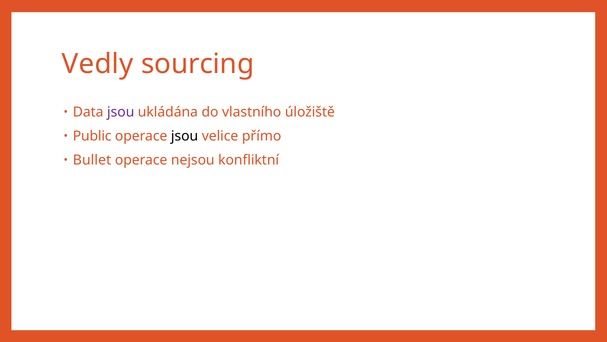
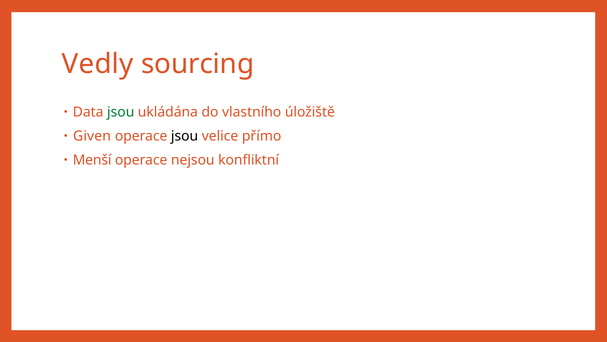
jsou at (121, 112) colour: purple -> green
Public: Public -> Given
Bullet: Bullet -> Menší
